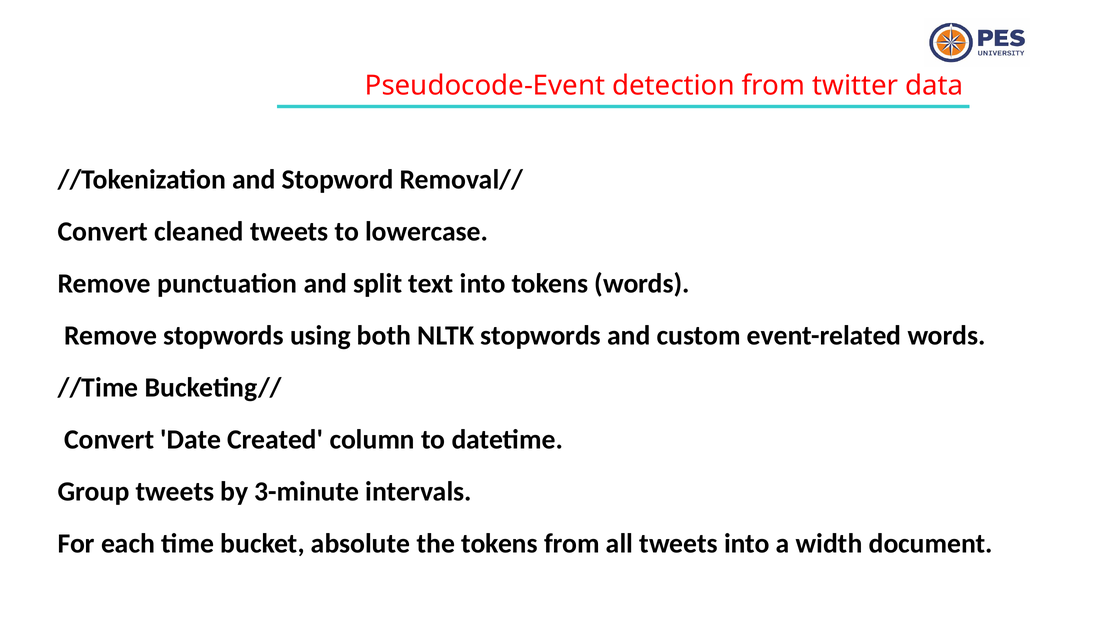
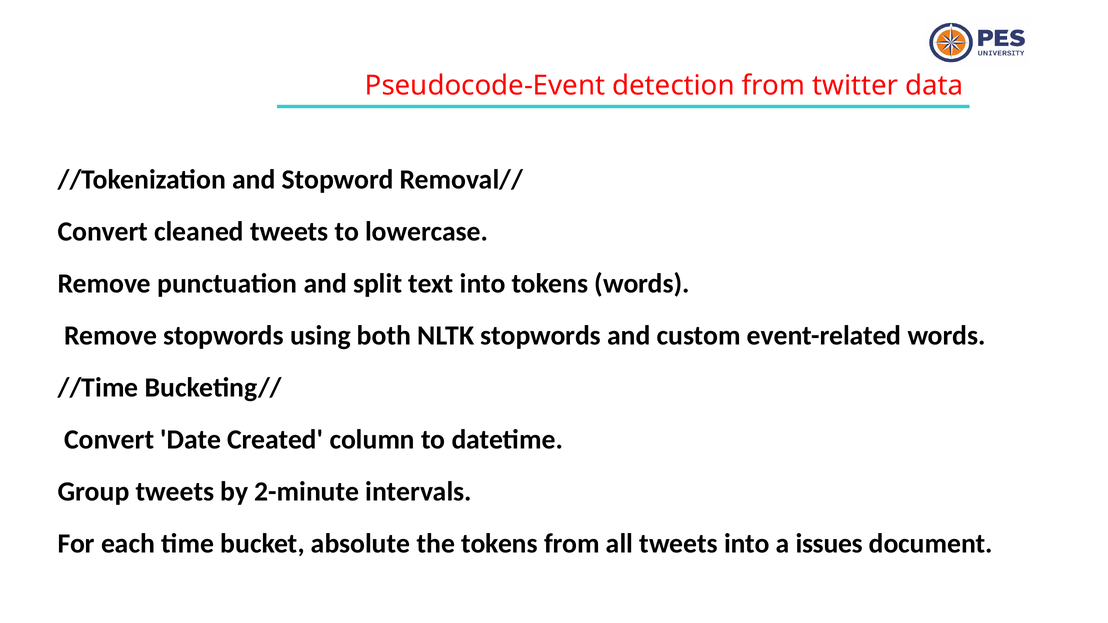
3-minute: 3-minute -> 2-minute
width: width -> issues
